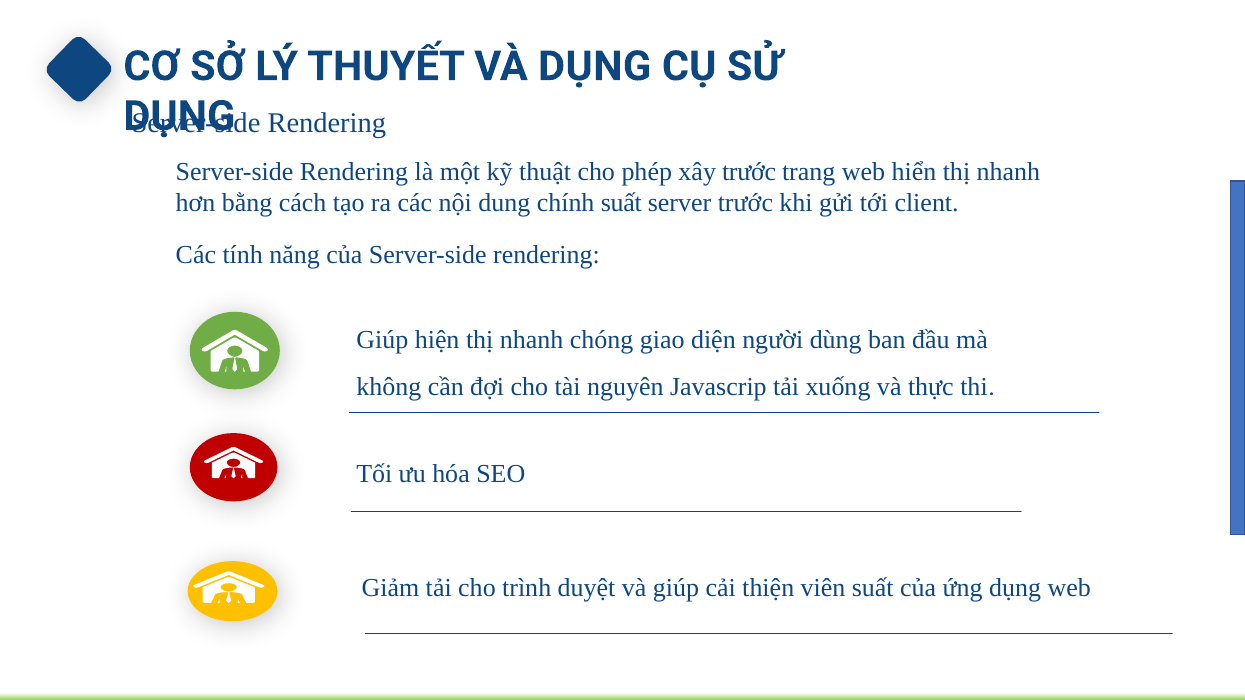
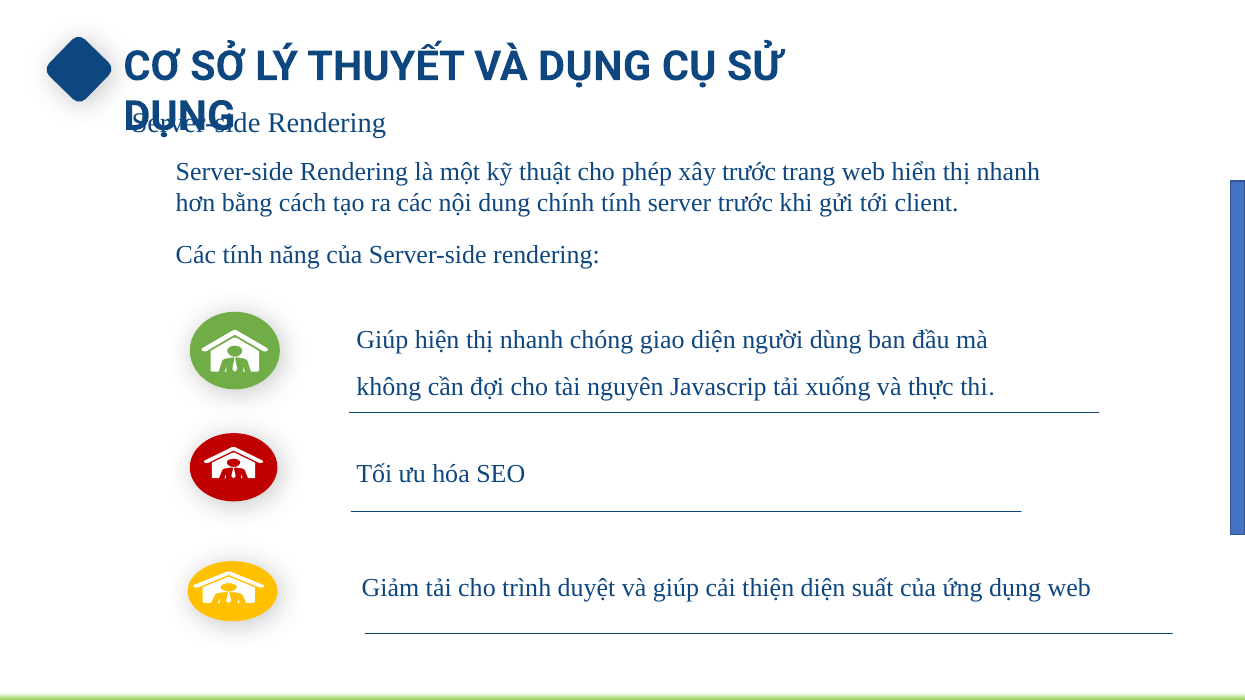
chính suất: suất -> tính
thiện viên: viên -> diện
